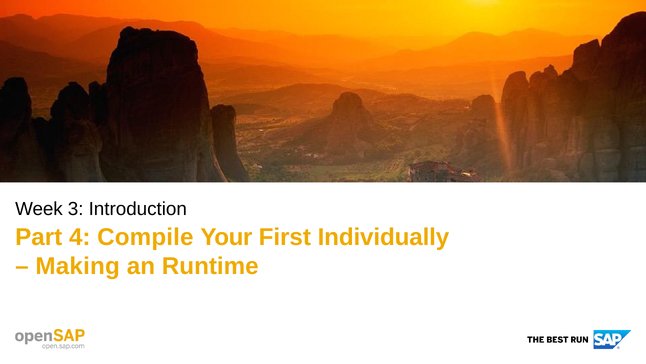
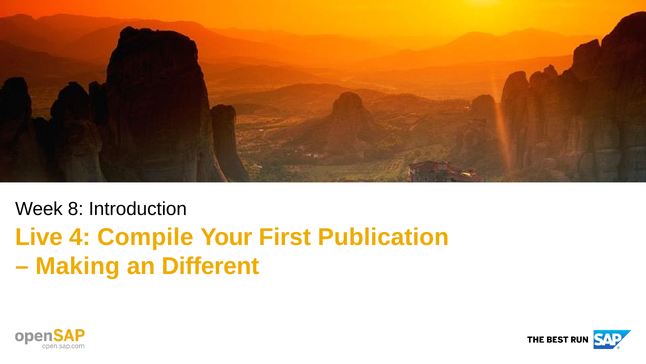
3: 3 -> 8
Part: Part -> Live
Individually: Individually -> Publication
Runtime: Runtime -> Different
